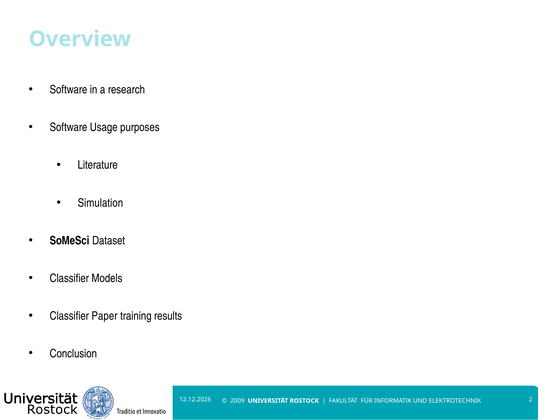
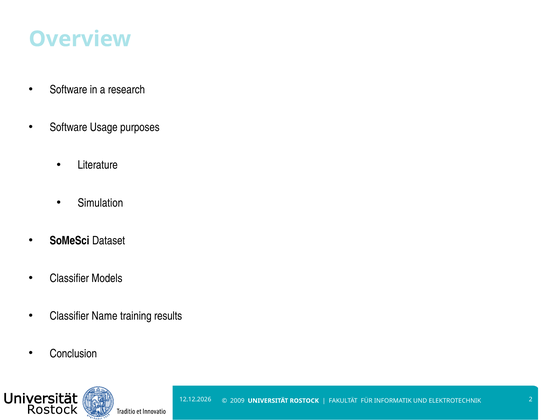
Paper: Paper -> Name
